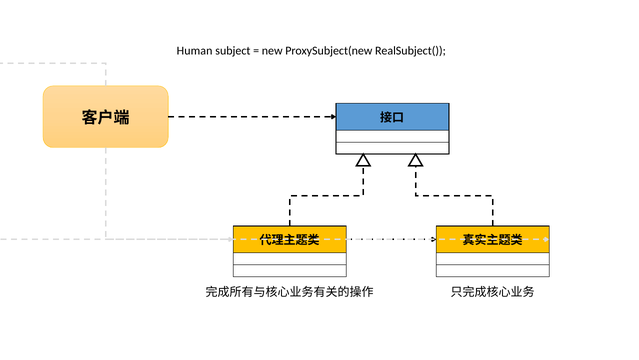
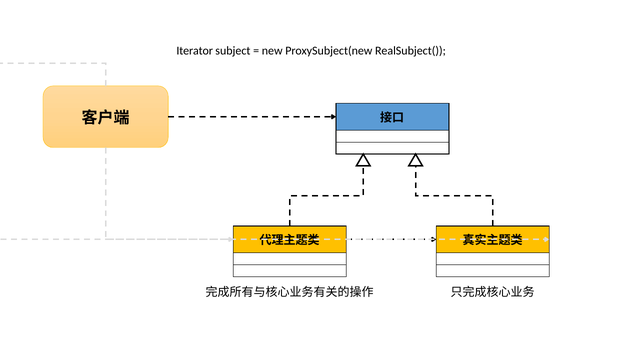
Human: Human -> Iterator
